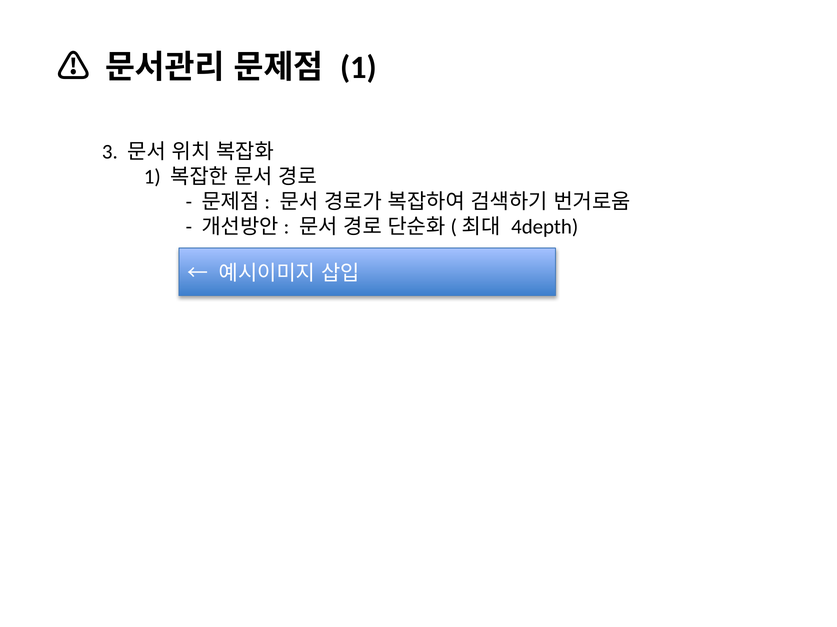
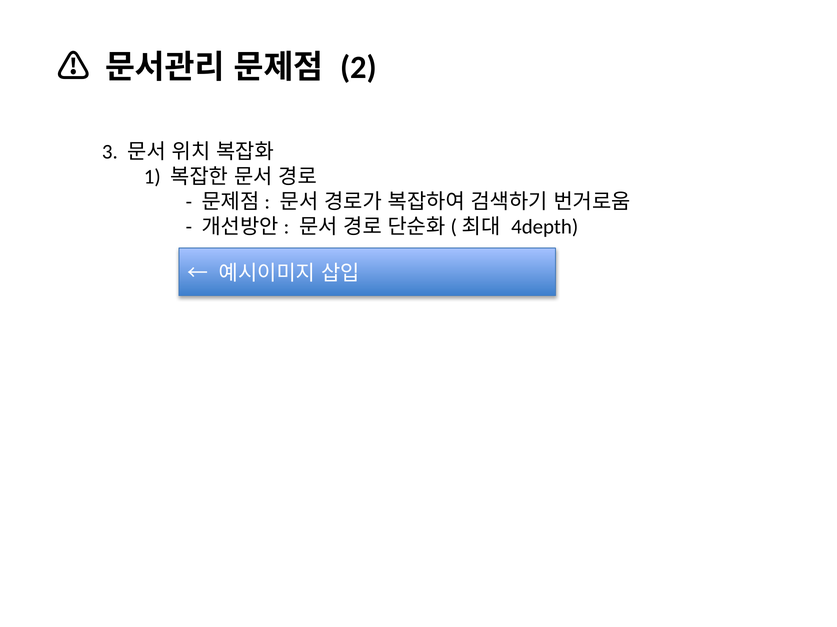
1 at (359, 68): 1 -> 2
